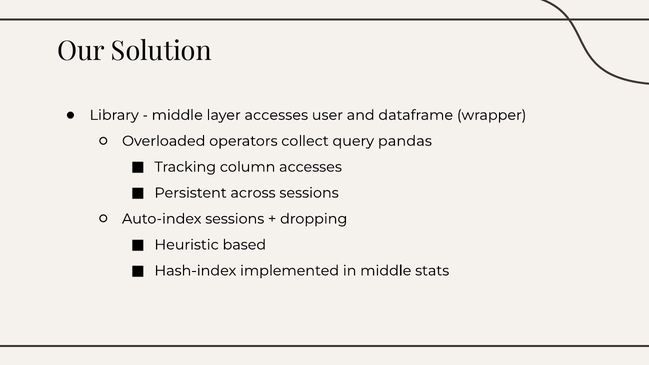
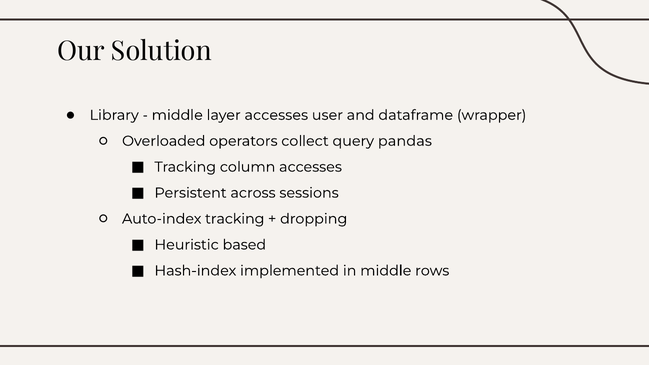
Auto-index sessions: sessions -> tracking
stats: stats -> rows
